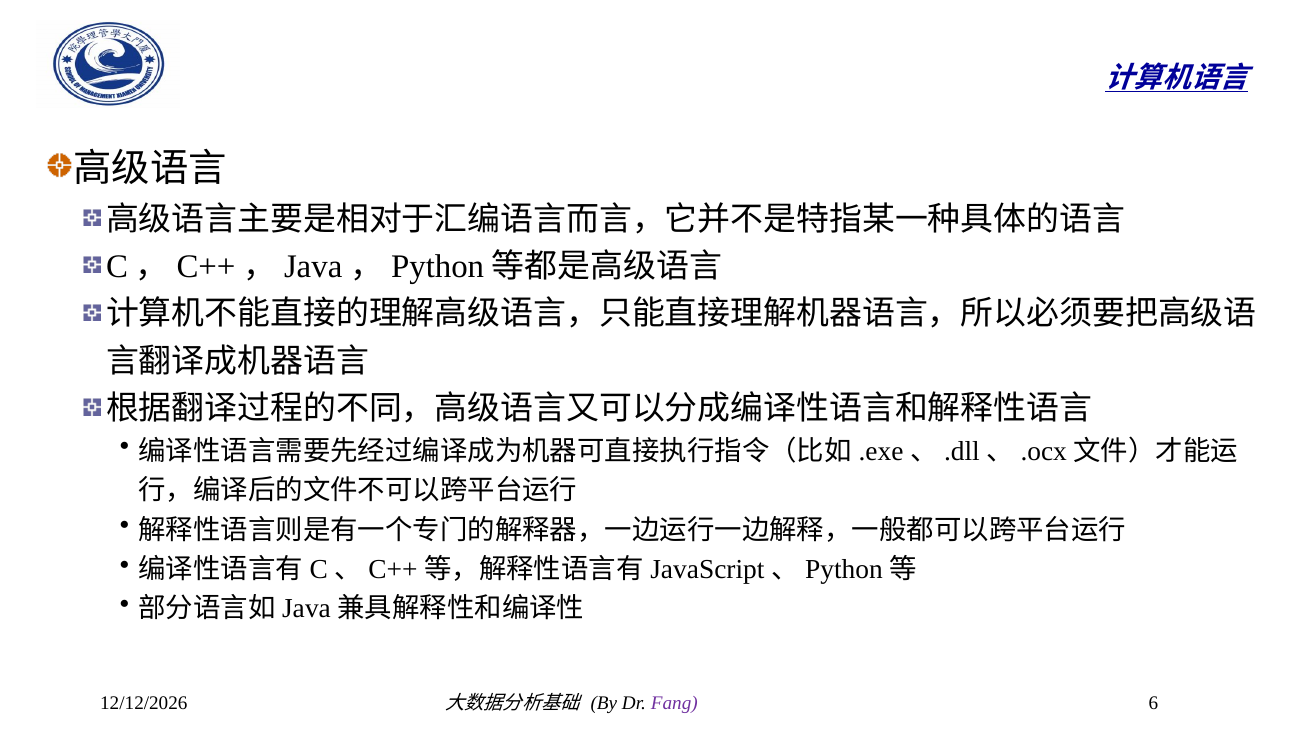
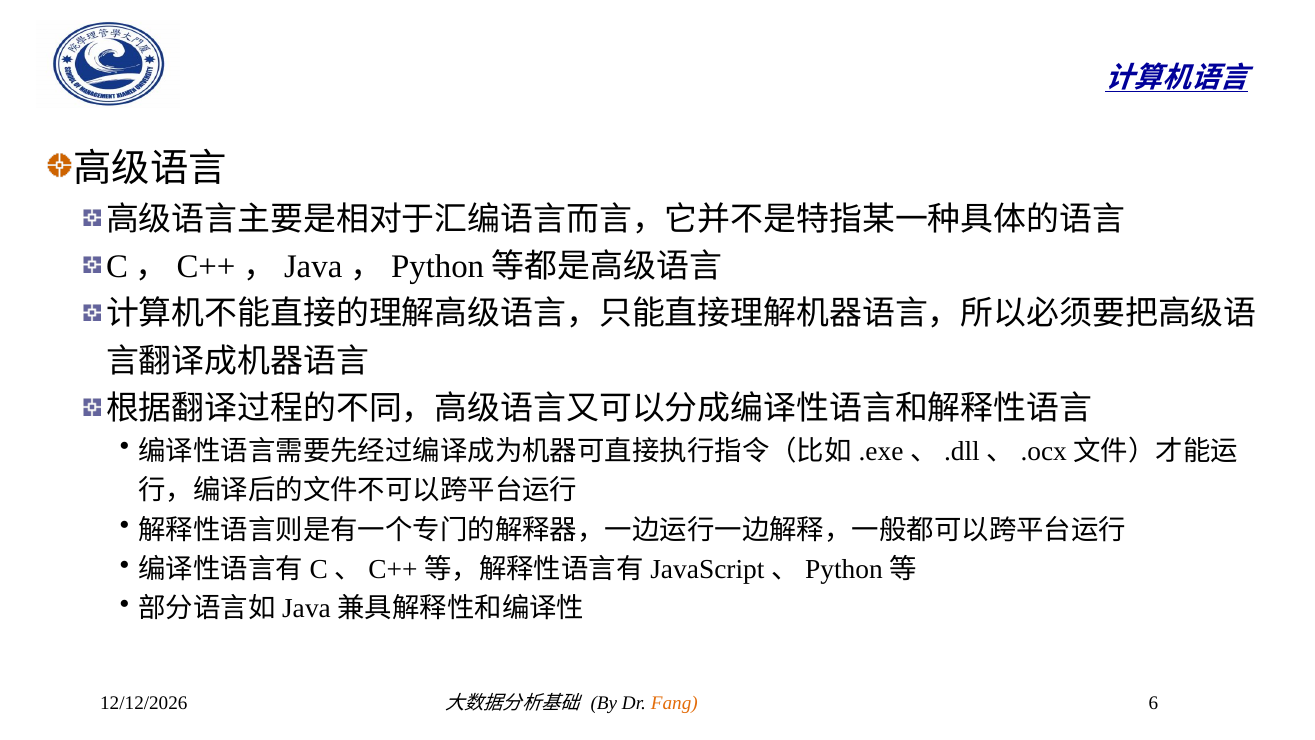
Fang colour: purple -> orange
